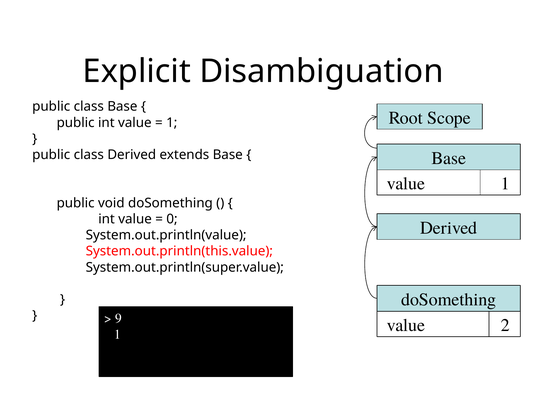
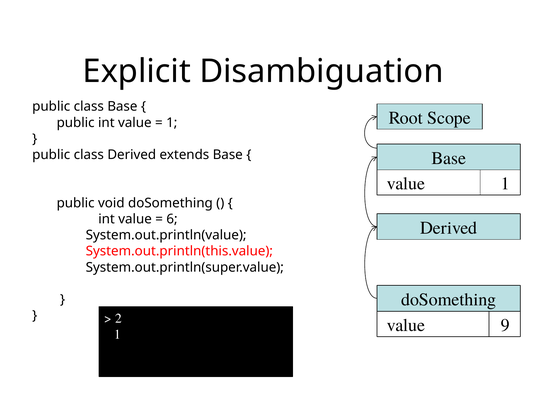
0: 0 -> 6
9: 9 -> 2
2: 2 -> 9
